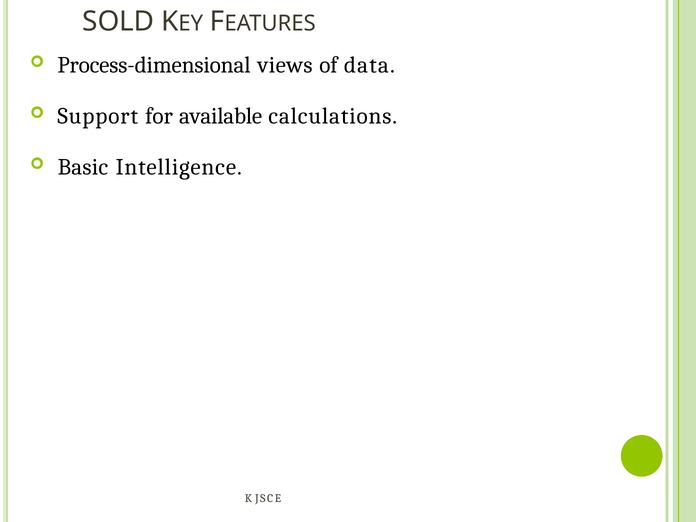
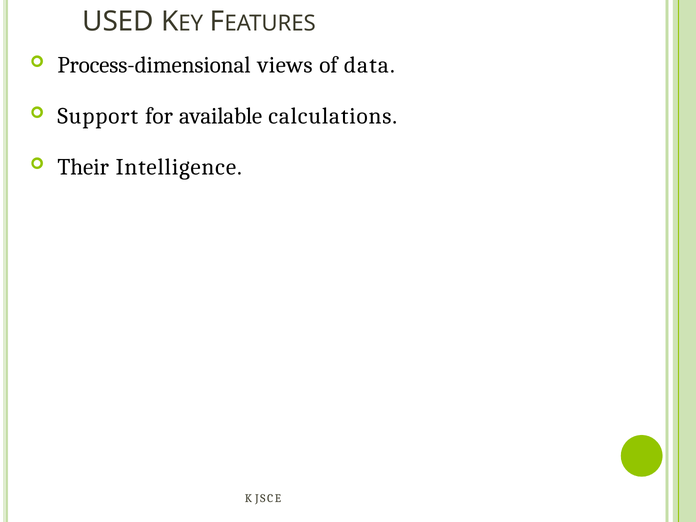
SOLD: SOLD -> USED
Basic: Basic -> Their
